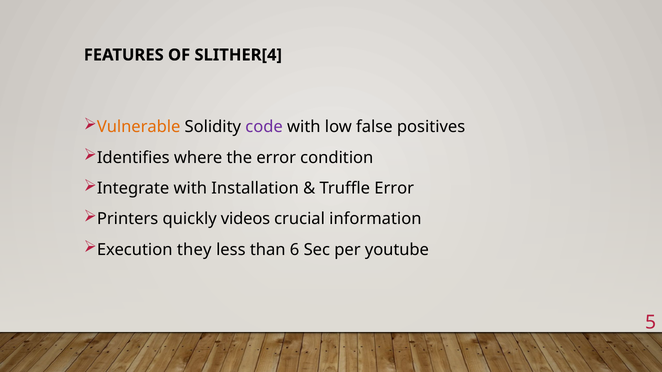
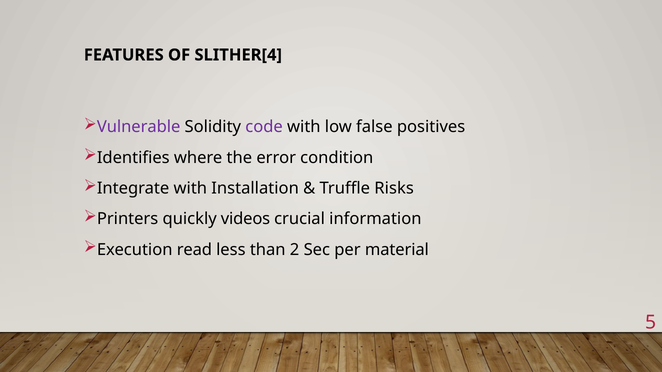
Vulnerable colour: orange -> purple
Truffle Error: Error -> Risks
they: they -> read
6: 6 -> 2
youtube: youtube -> material
